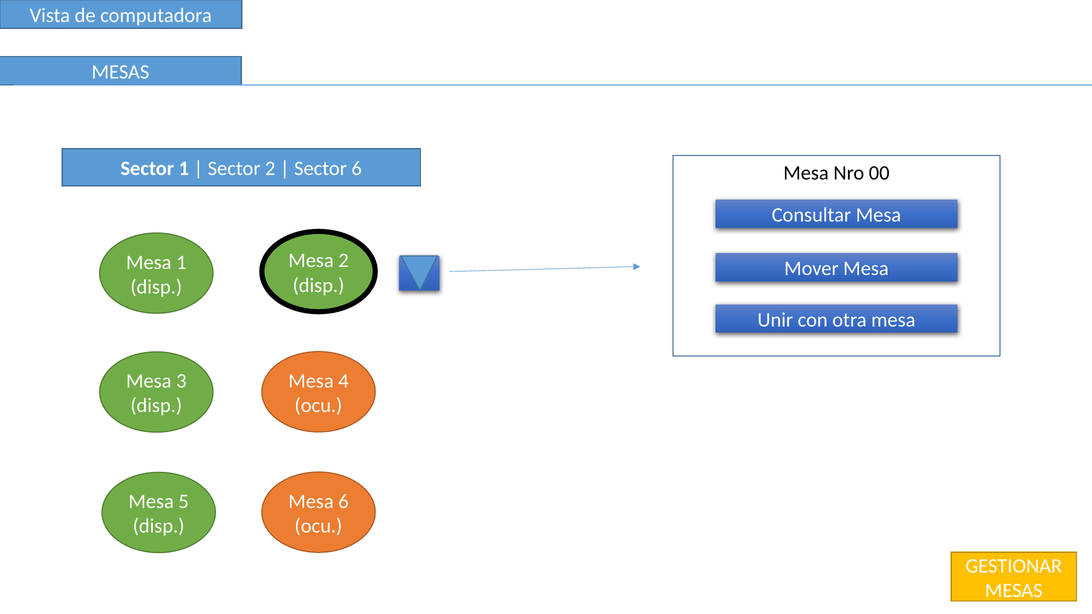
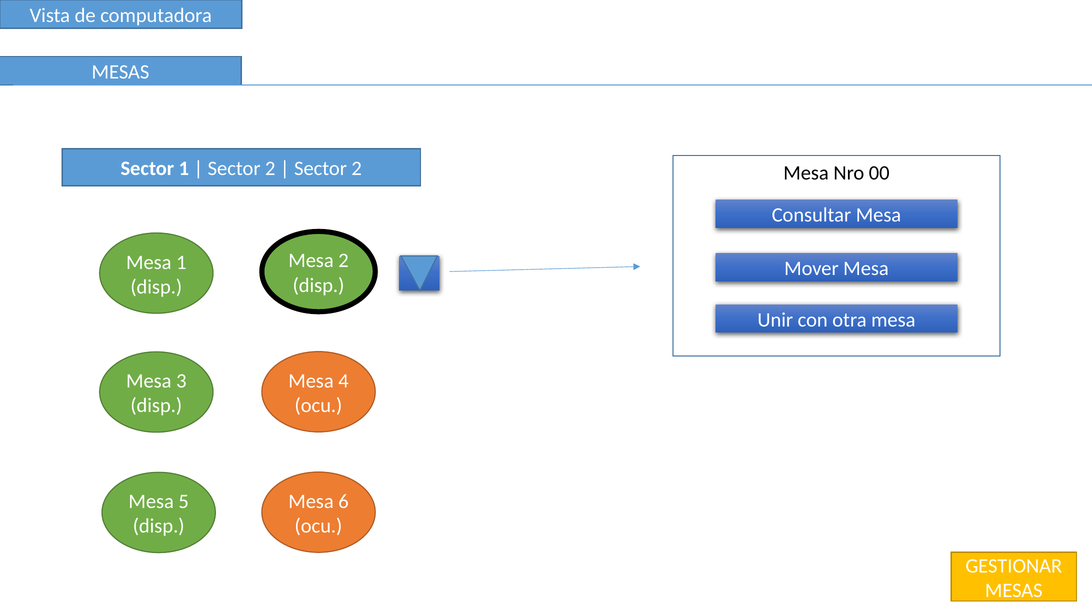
6 at (357, 169): 6 -> 2
